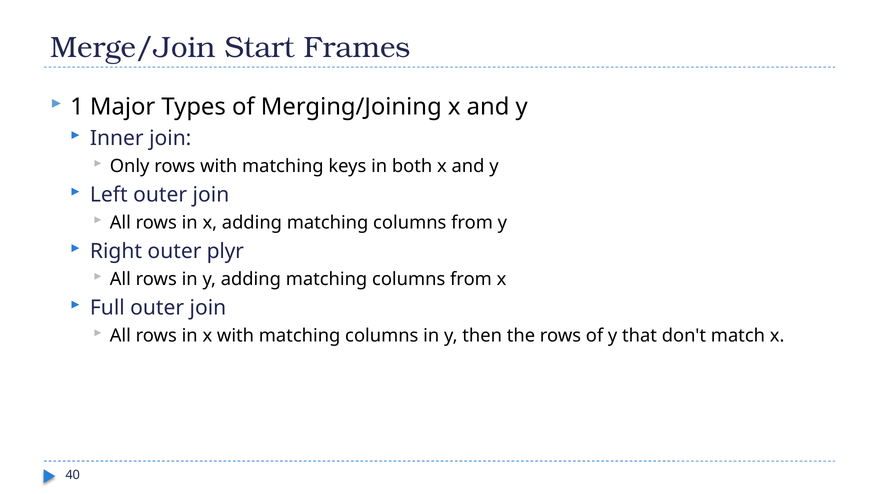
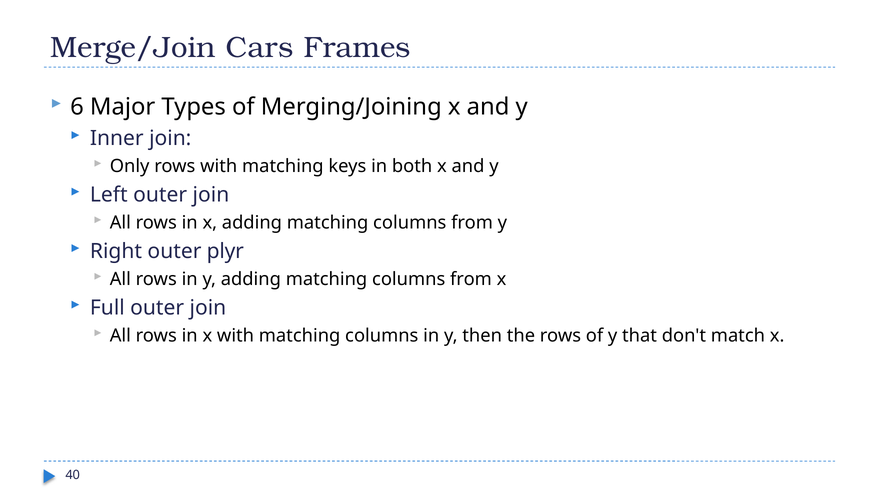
Start: Start -> Cars
1: 1 -> 6
